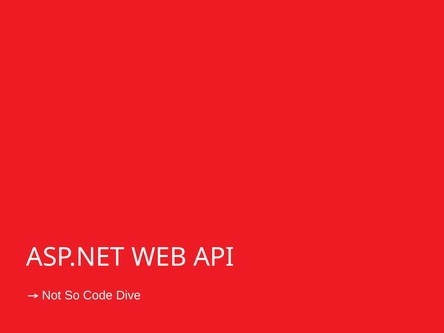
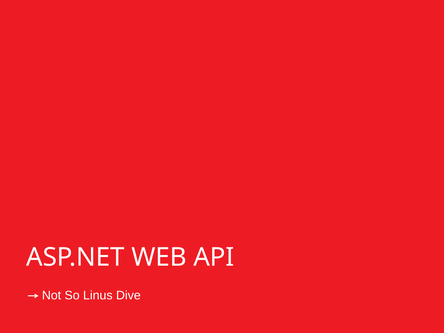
Code: Code -> Linus
